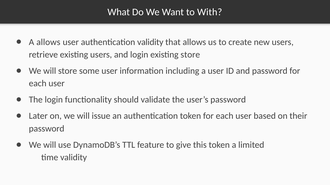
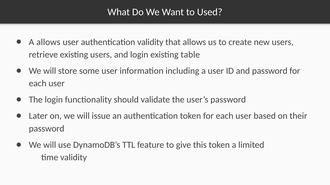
With: With -> Used
existing store: store -> table
